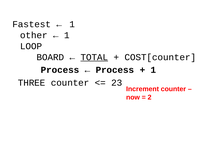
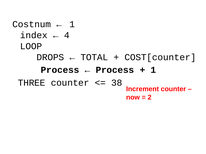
Fastest: Fastest -> Costnum
other: other -> index
1 at (67, 35): 1 -> 4
BOARD: BOARD -> DROPS
TOTAL underline: present -> none
23: 23 -> 38
